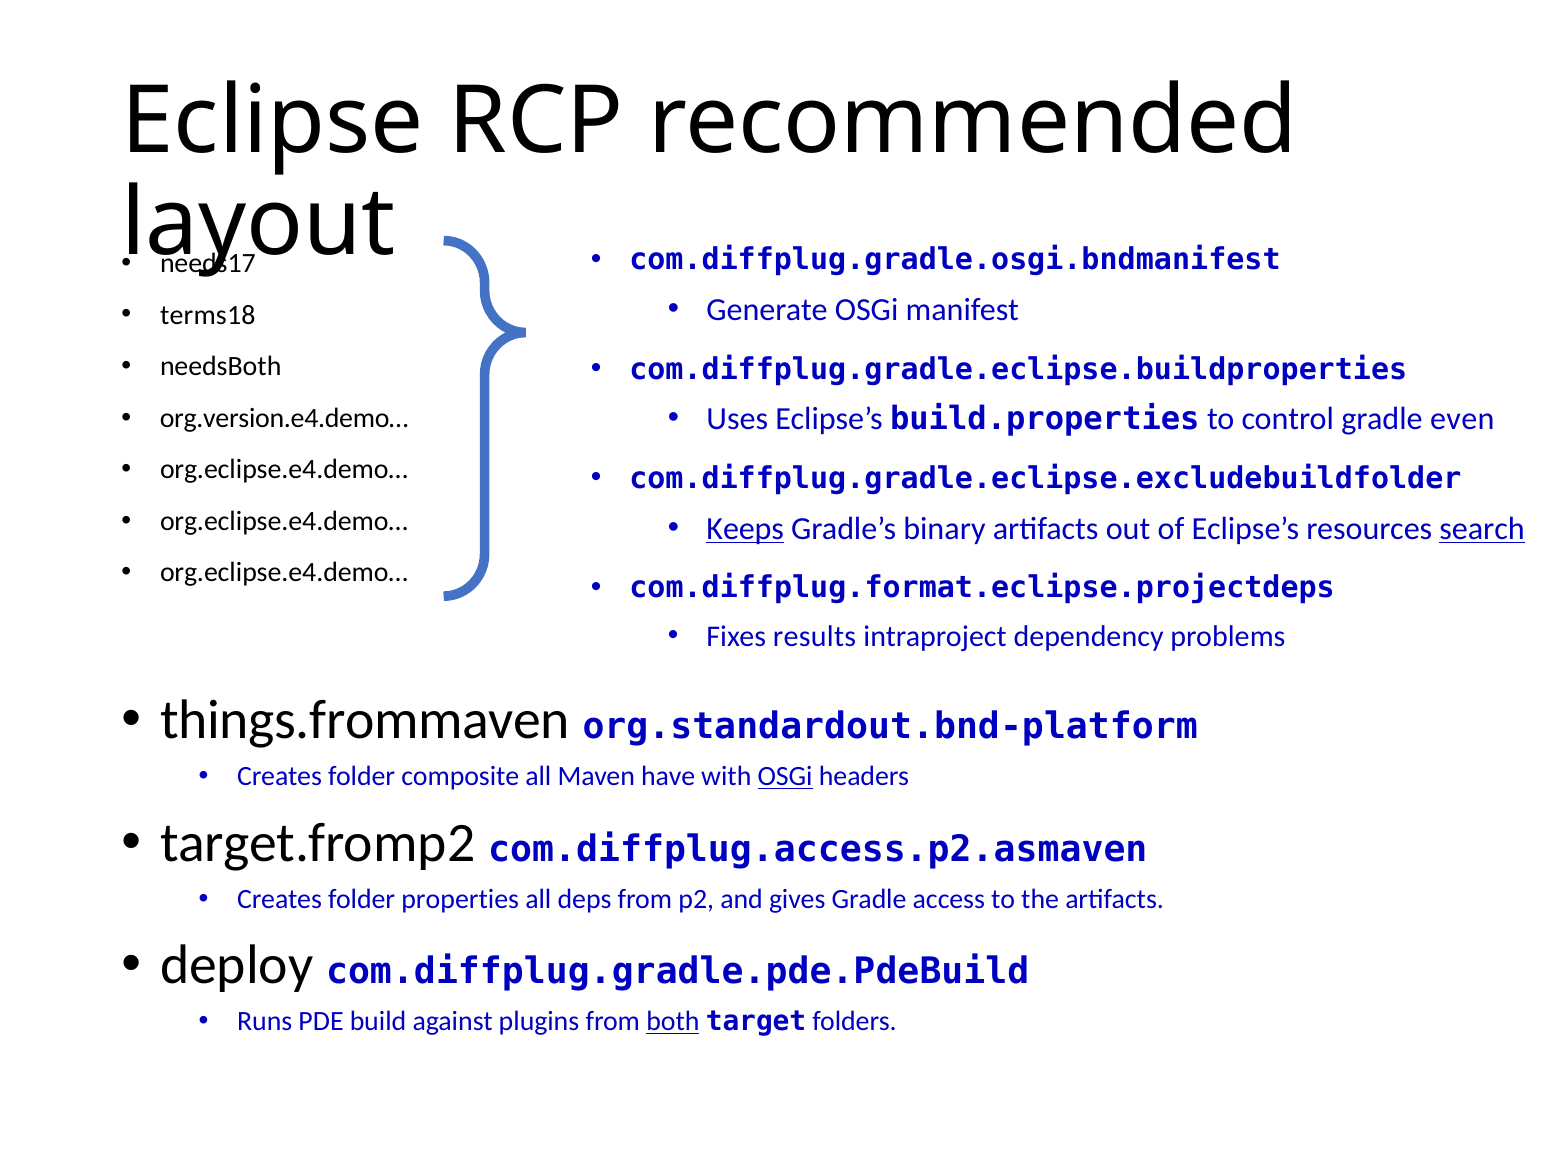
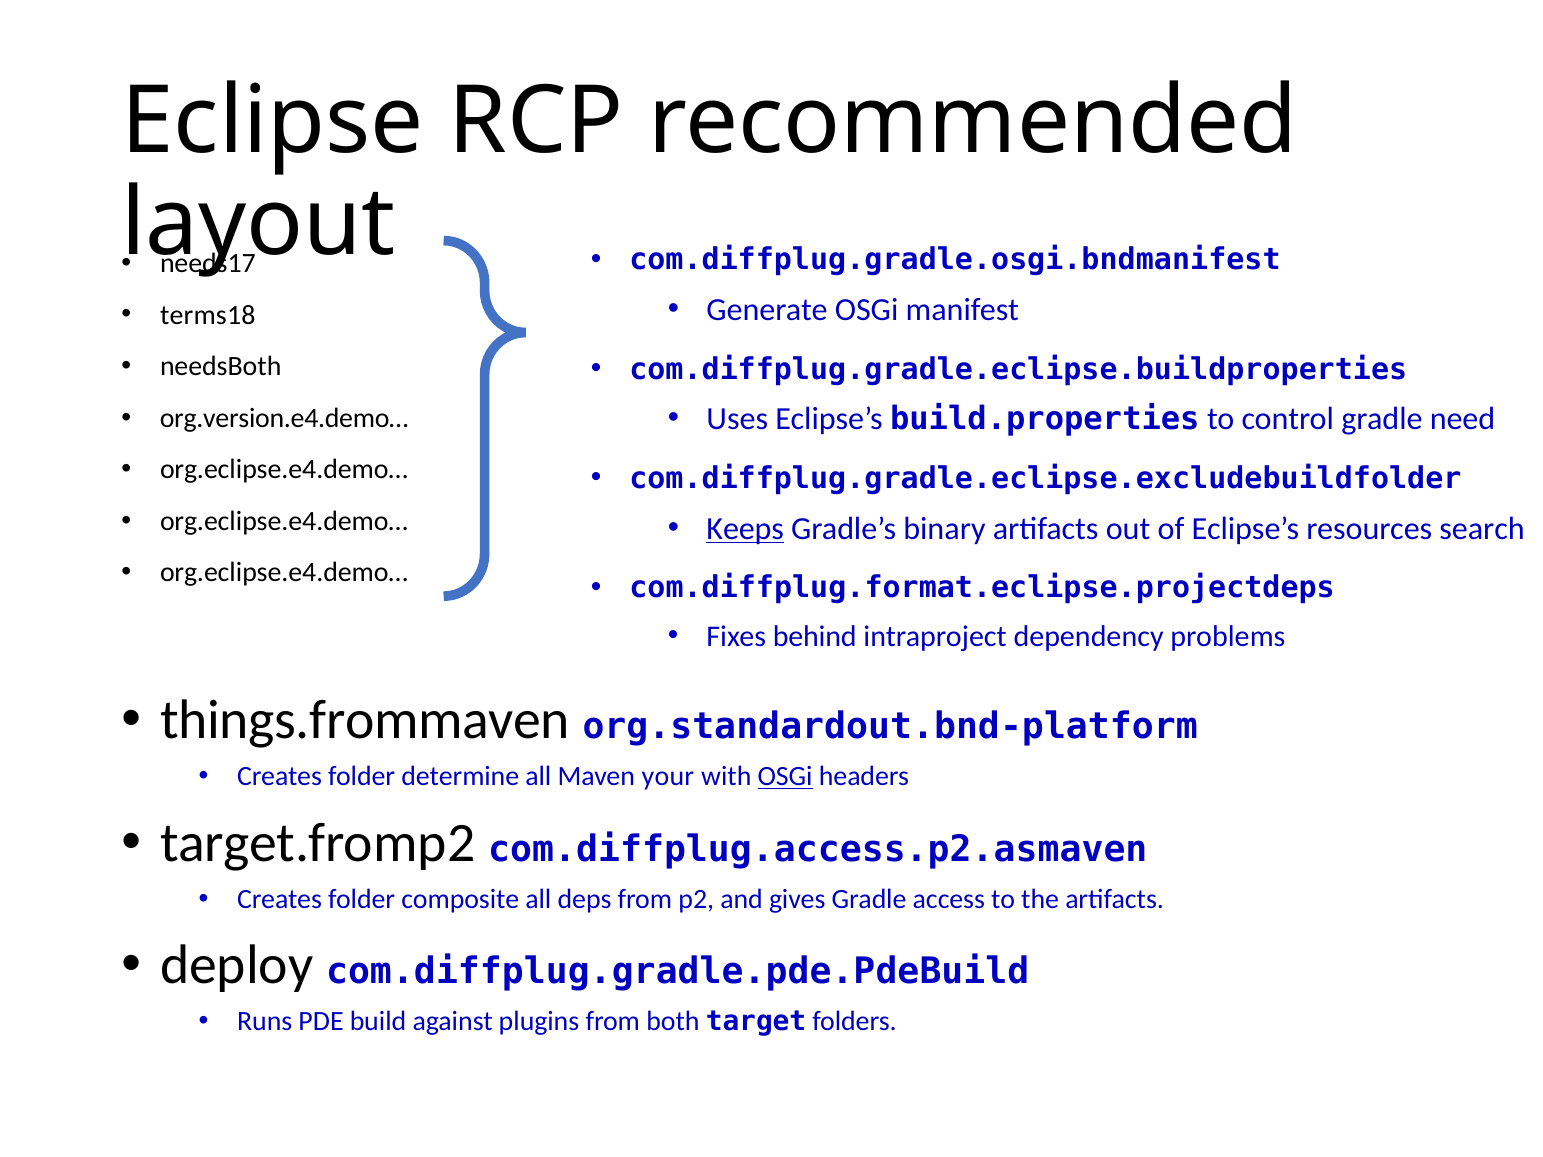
even: even -> need
search underline: present -> none
results: results -> behind
composite: composite -> determine
have: have -> your
properties: properties -> composite
both underline: present -> none
